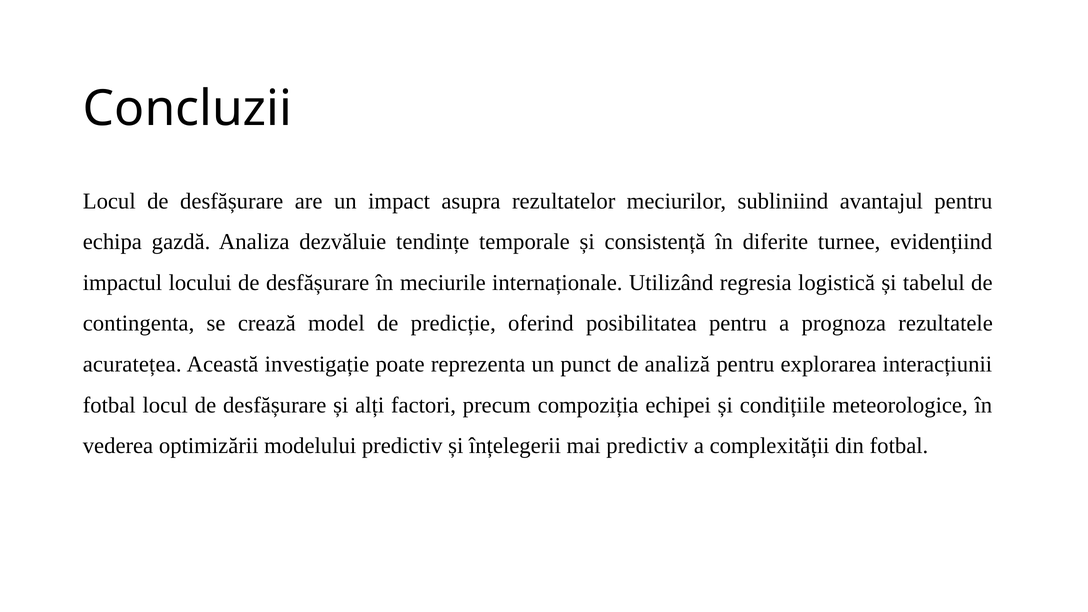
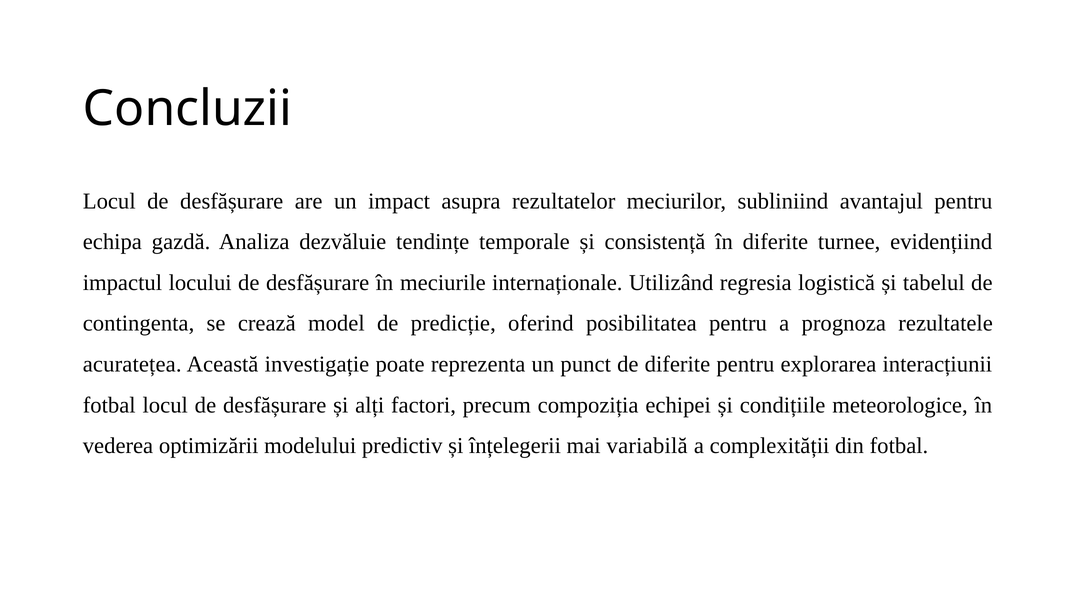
de analiză: analiză -> diferite
mai predictiv: predictiv -> variabilă
